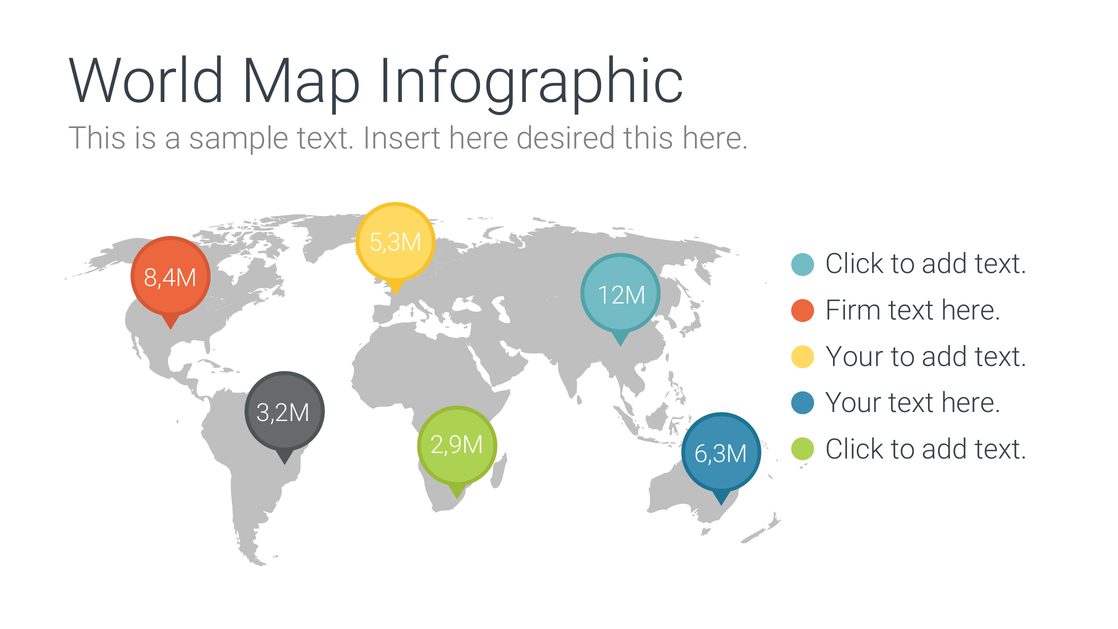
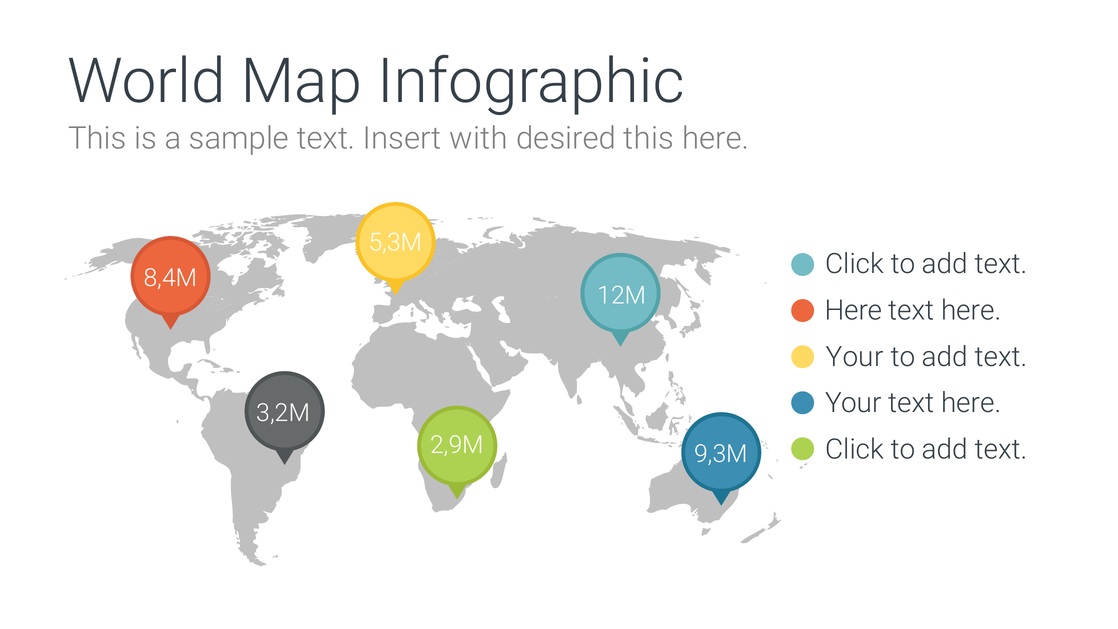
Insert here: here -> with
Firm at (853, 311): Firm -> Here
6,3M: 6,3M -> 9,3M
